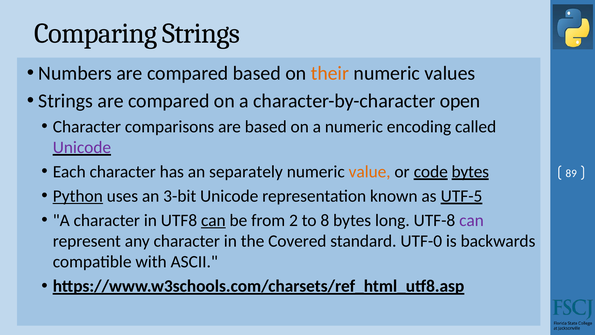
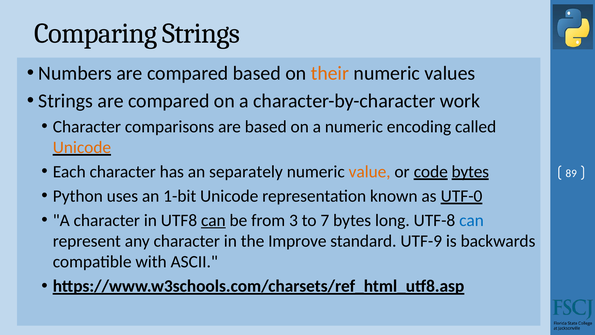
open: open -> work
Unicode at (82, 147) colour: purple -> orange
Python underline: present -> none
3-bit: 3-bit -> 1-bit
UTF-5: UTF-5 -> UTF-0
2: 2 -> 3
8: 8 -> 7
can at (471, 220) colour: purple -> blue
Covered: Covered -> Improve
UTF-0: UTF-0 -> UTF-9
